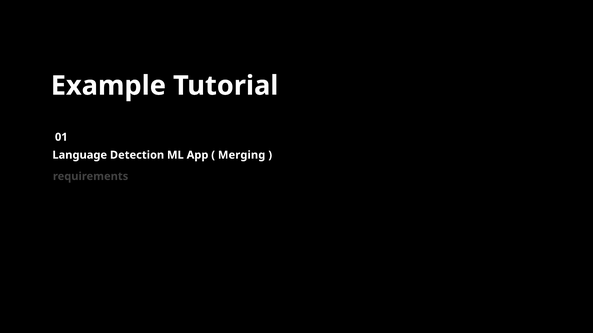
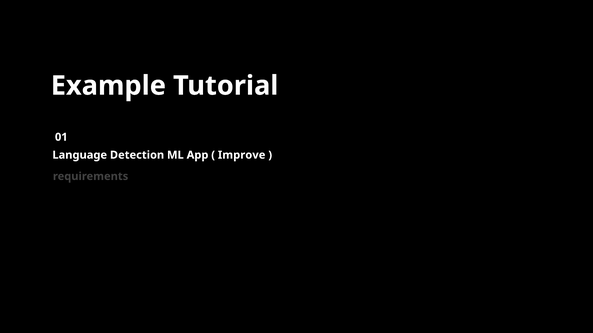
Merging: Merging -> Improve
